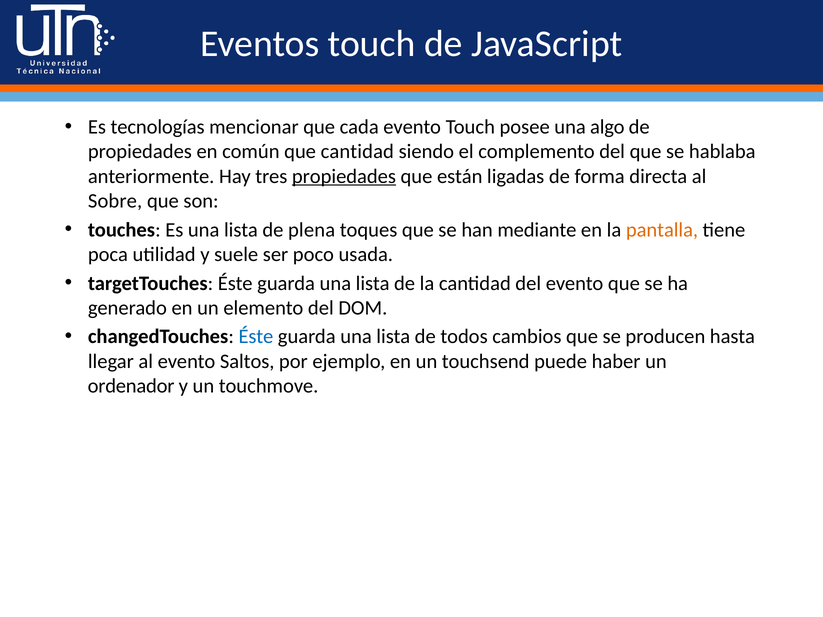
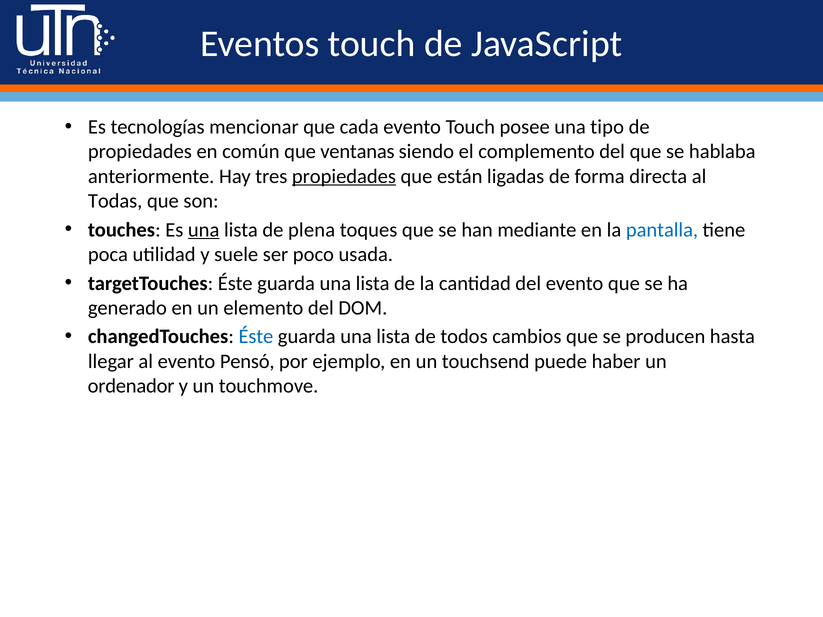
algo: algo -> tipo
que cantidad: cantidad -> ventanas
Sobre: Sobre -> Todas
una at (204, 230) underline: none -> present
pantalla colour: orange -> blue
Saltos: Saltos -> Pensó
